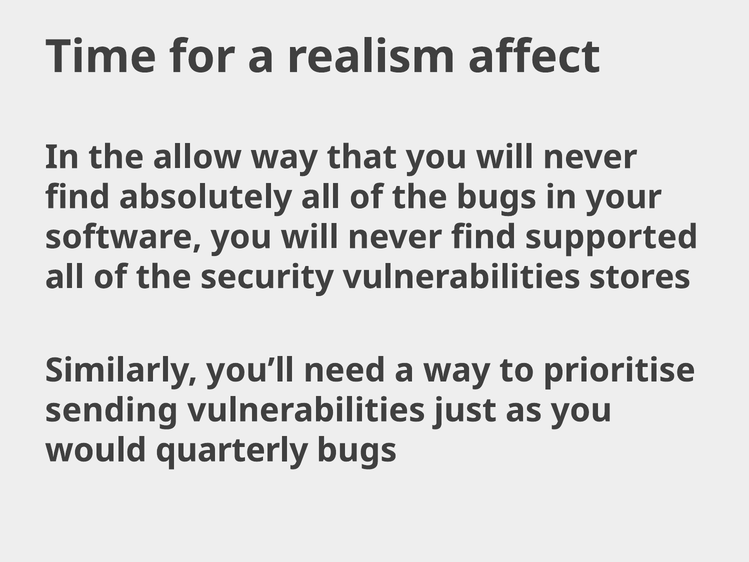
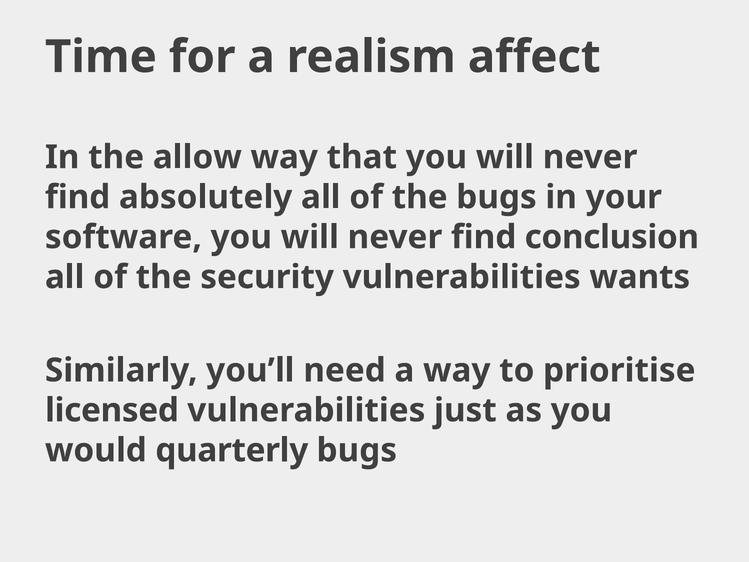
supported: supported -> conclusion
stores: stores -> wants
sending: sending -> licensed
